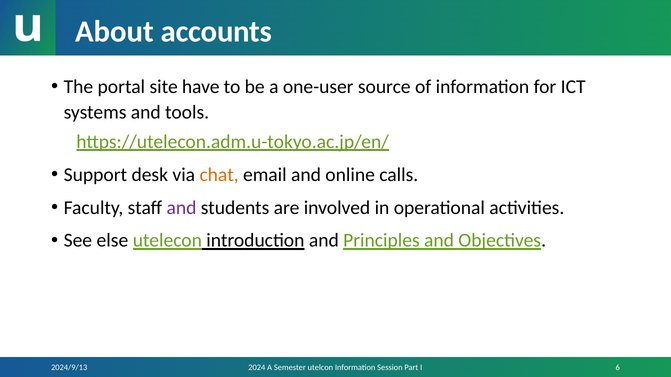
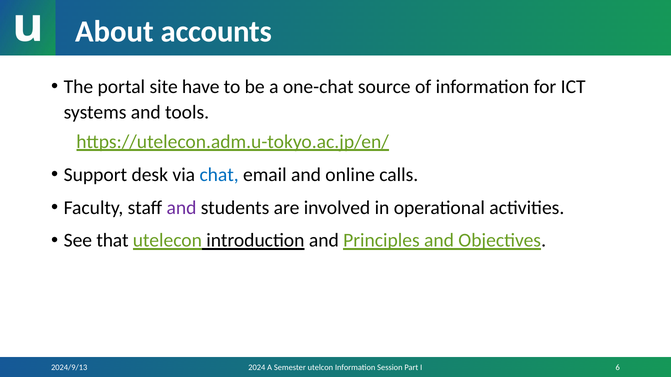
one-user: one-user -> one-chat
chat colour: orange -> blue
else: else -> that
